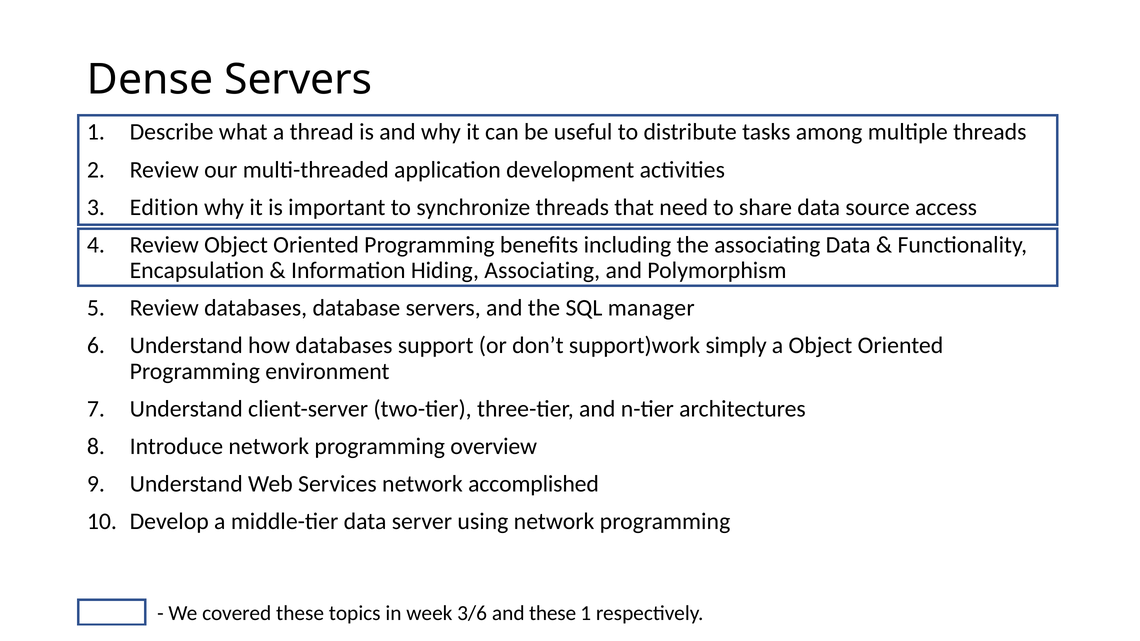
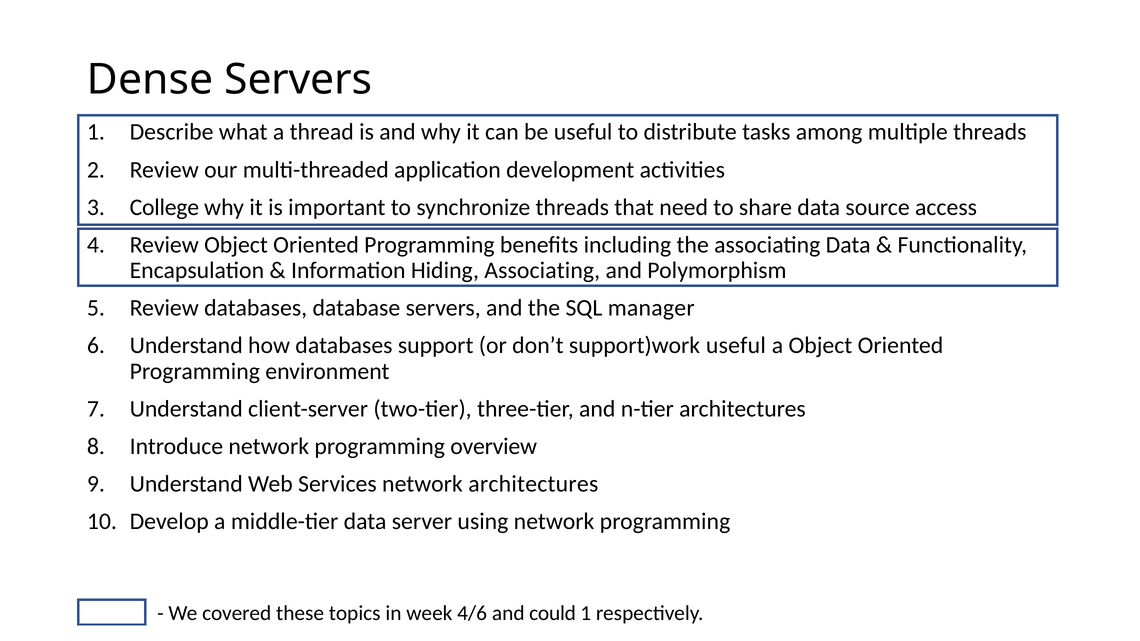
Edition: Edition -> College
support)work simply: simply -> useful
network accomplished: accomplished -> architectures
3/6: 3/6 -> 4/6
and these: these -> could
